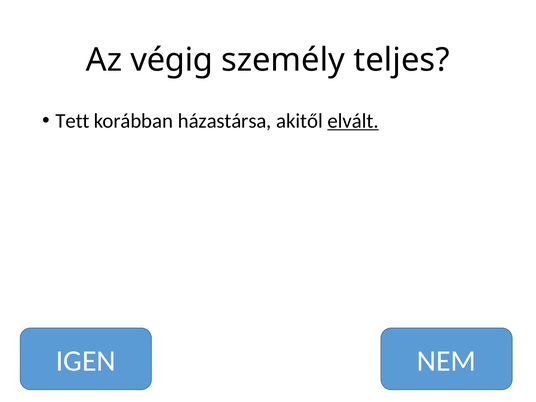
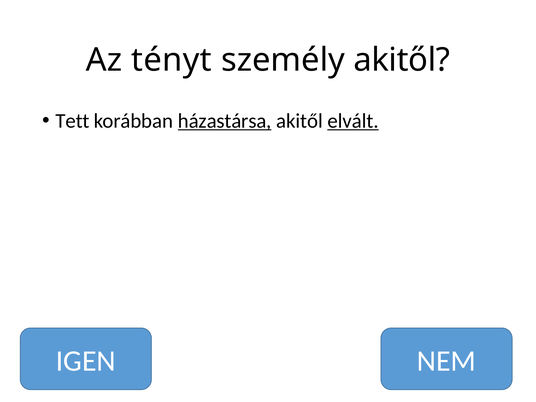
végig: végig -> tényt
személy teljes: teljes -> akitől
házastársa underline: none -> present
